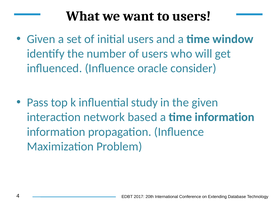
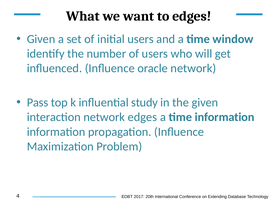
to users: users -> edges
oracle consider: consider -> network
network based: based -> edges
